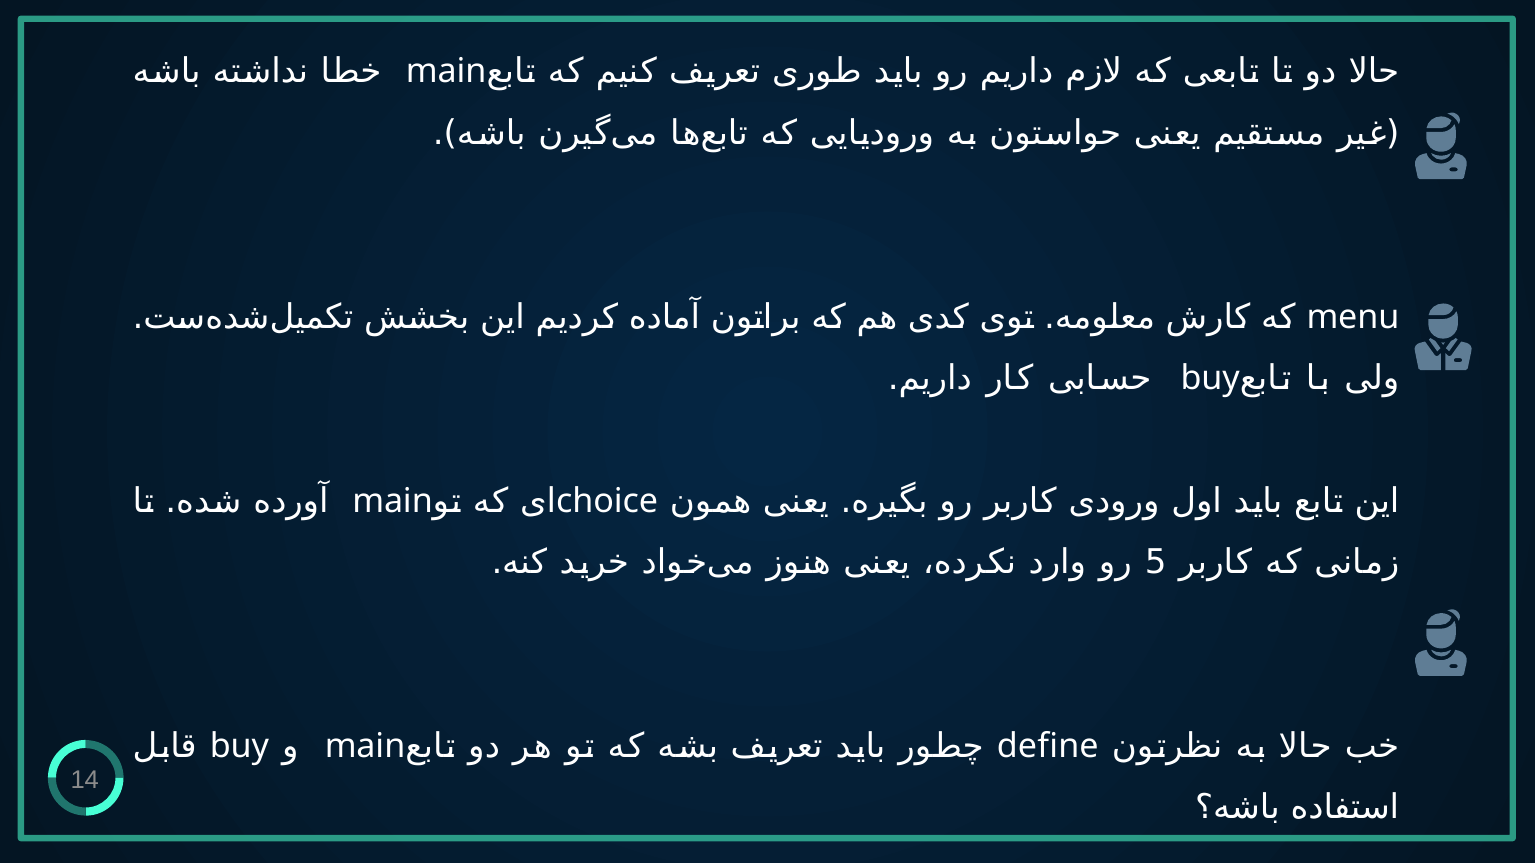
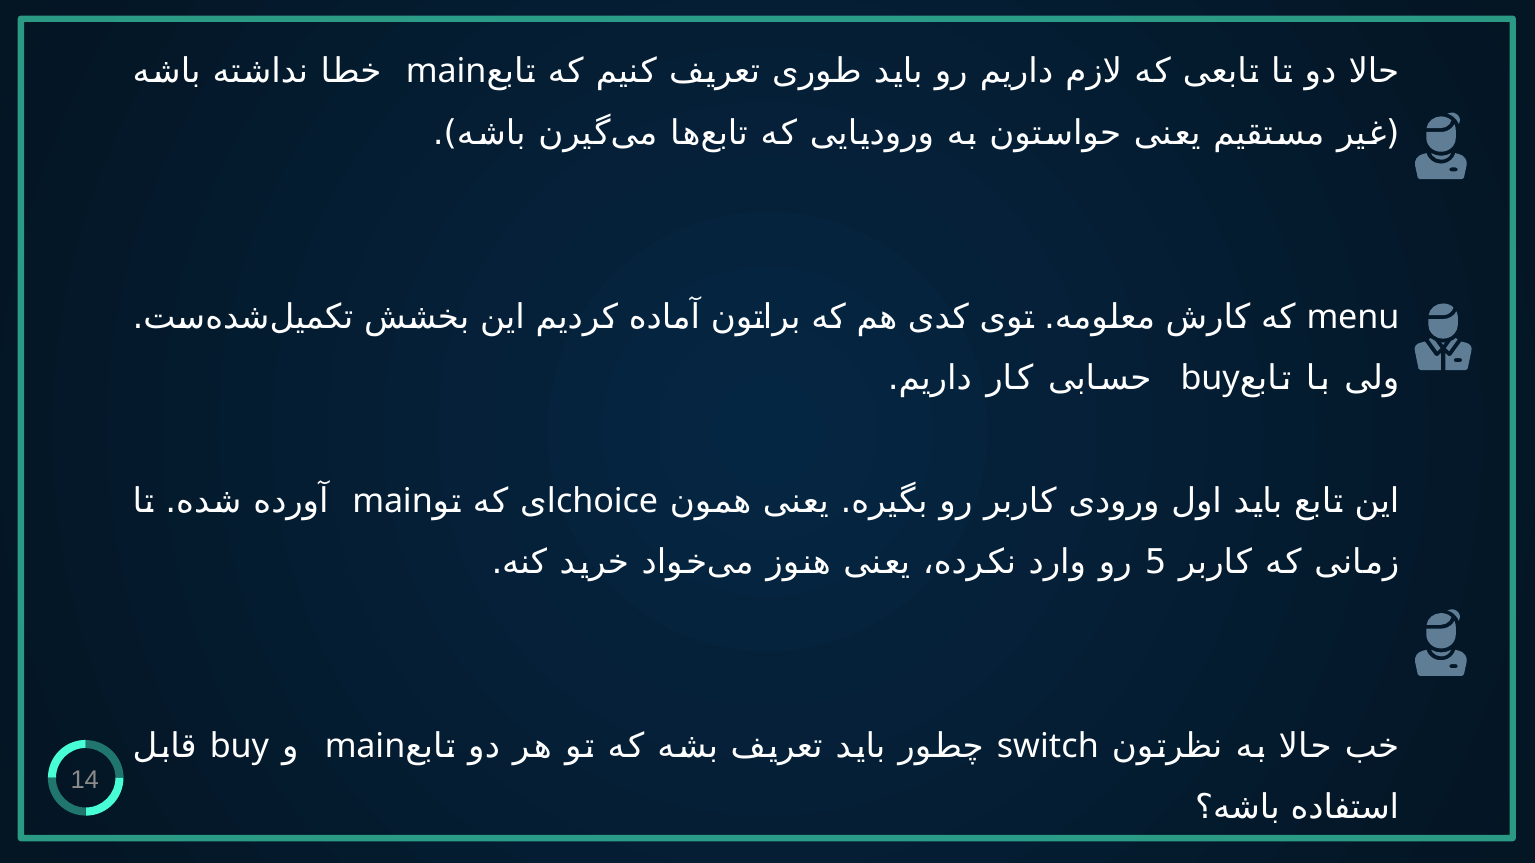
define: define -> switch
